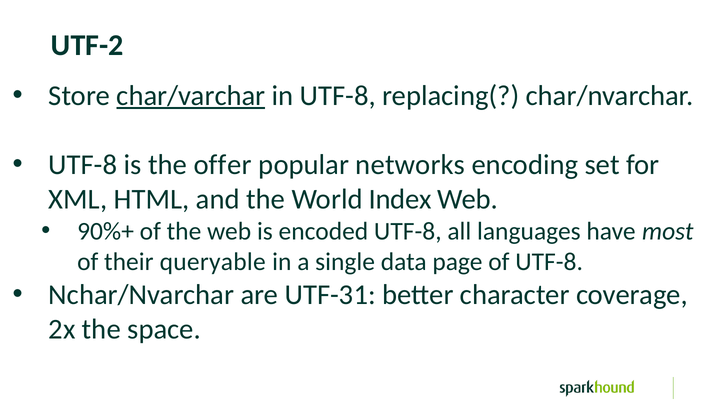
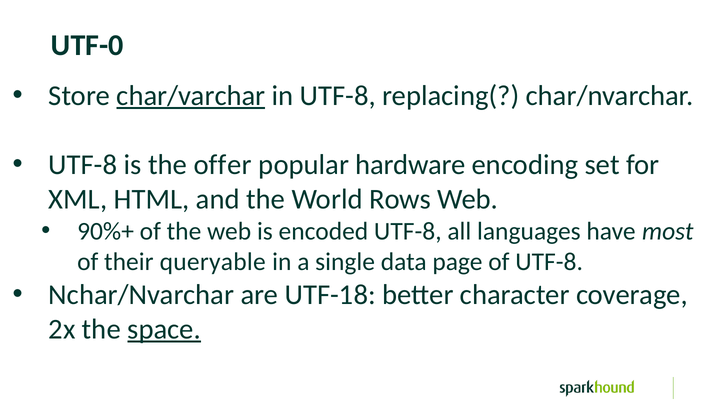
UTF-2: UTF-2 -> UTF-0
networks: networks -> hardware
Index: Index -> Rows
UTF-31: UTF-31 -> UTF-18
space underline: none -> present
